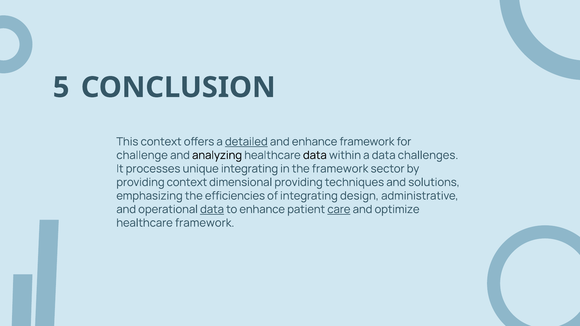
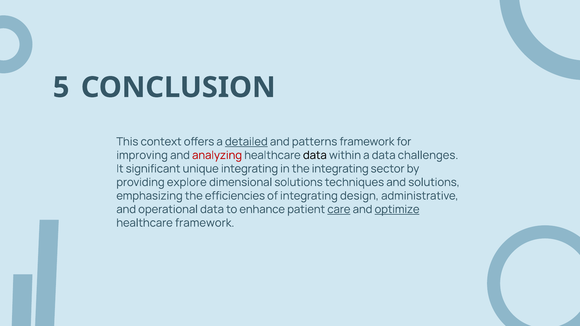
and enhance: enhance -> patterns
challenge: challenge -> improving
analyzing colour: black -> red
processes: processes -> significant
the framework: framework -> integrating
providing context: context -> explore
dimensional providing: providing -> solutions
data at (212, 210) underline: present -> none
optimize underline: none -> present
